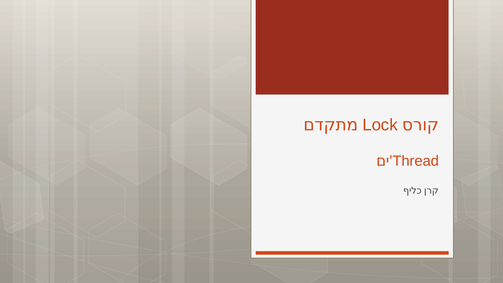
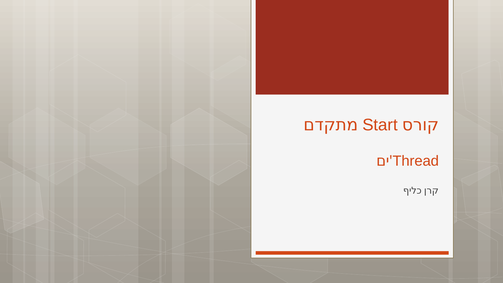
Lock: Lock -> Start
